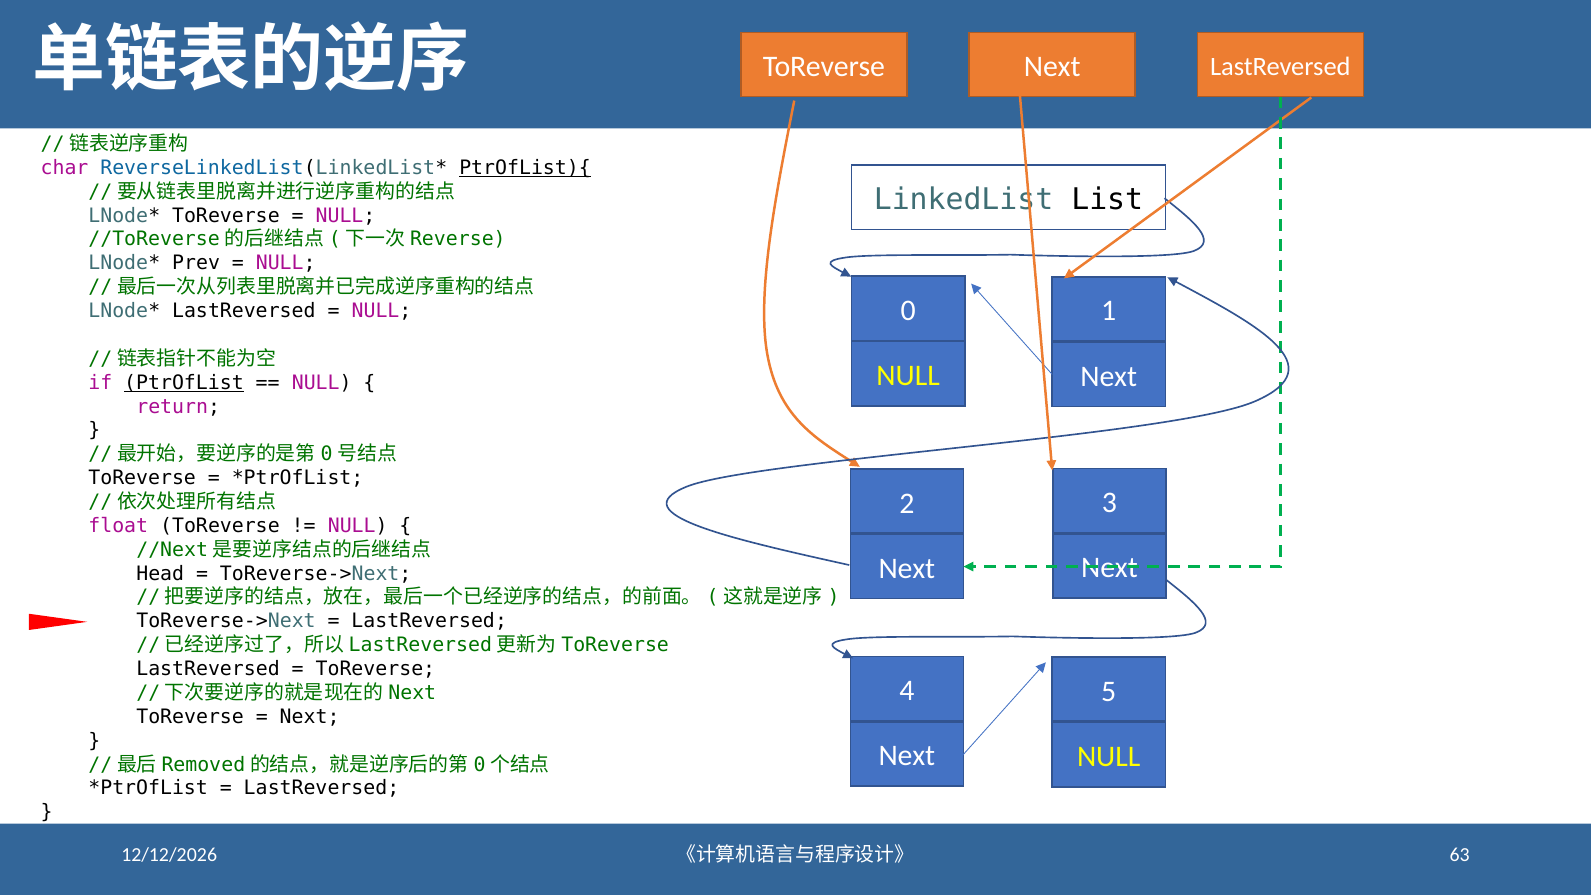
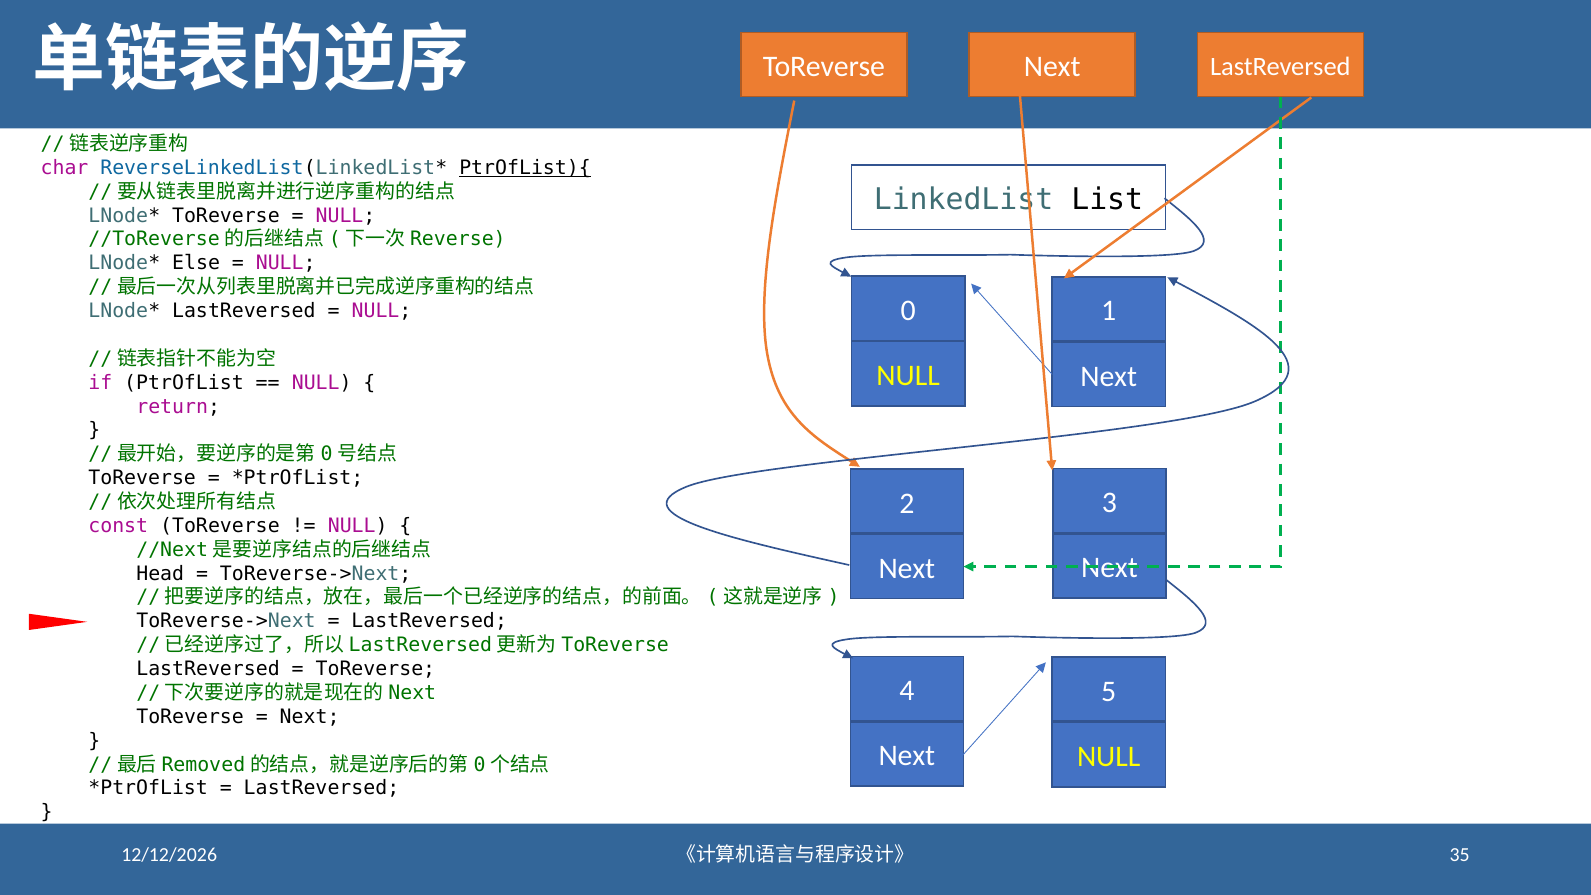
Prev: Prev -> Else
PtrOfList underline: present -> none
float: float -> const
63: 63 -> 35
